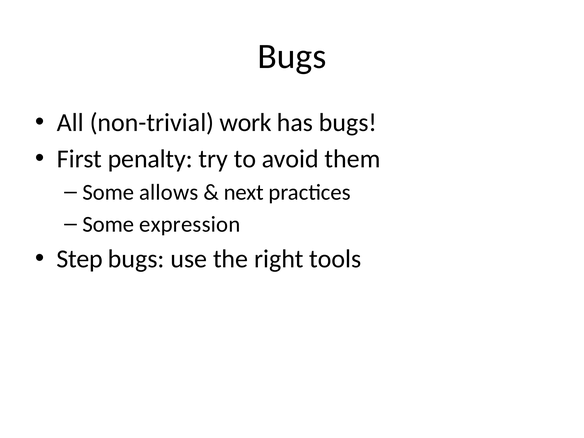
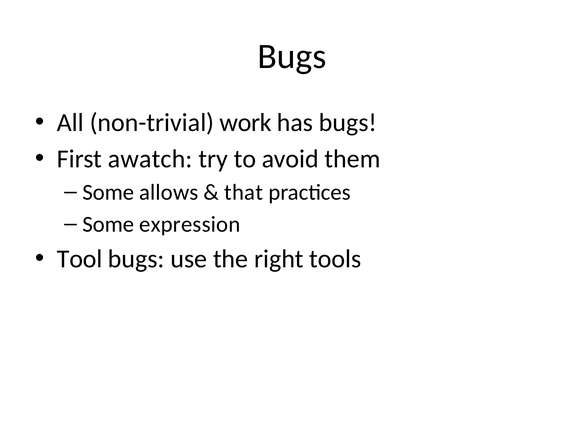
penalty: penalty -> awatch
next: next -> that
Step: Step -> Tool
